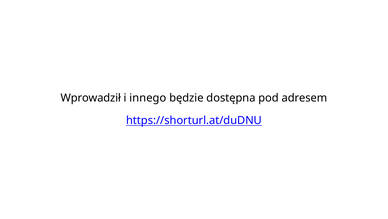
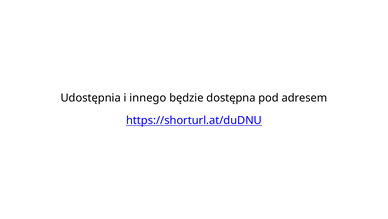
Wprowadził: Wprowadził -> Udostępnia
